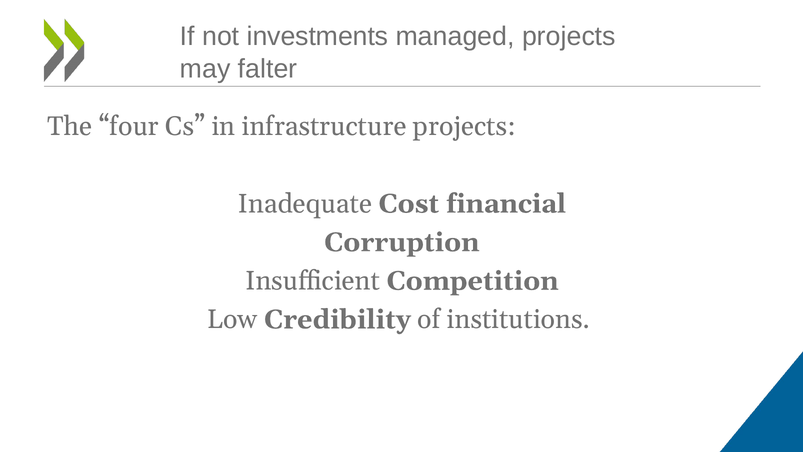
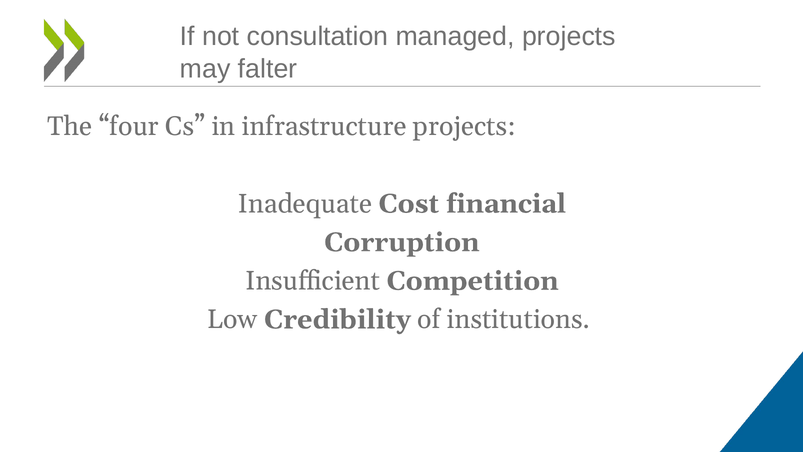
investments: investments -> consultation
